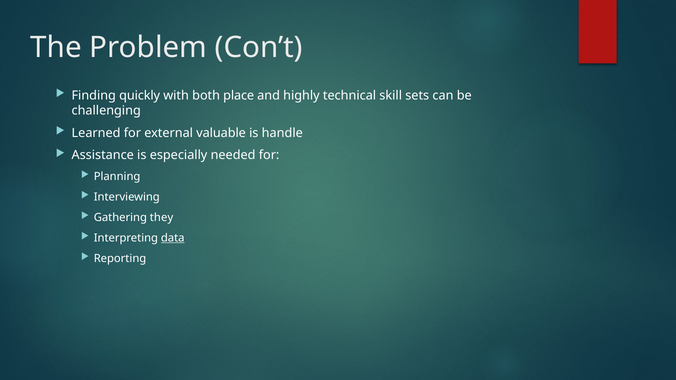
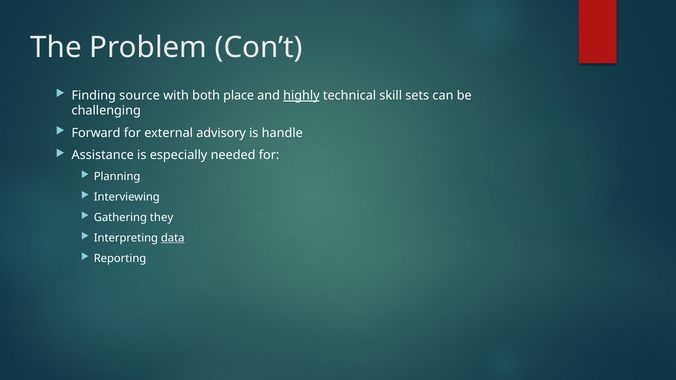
quickly: quickly -> source
highly underline: none -> present
Learned: Learned -> Forward
valuable: valuable -> advisory
